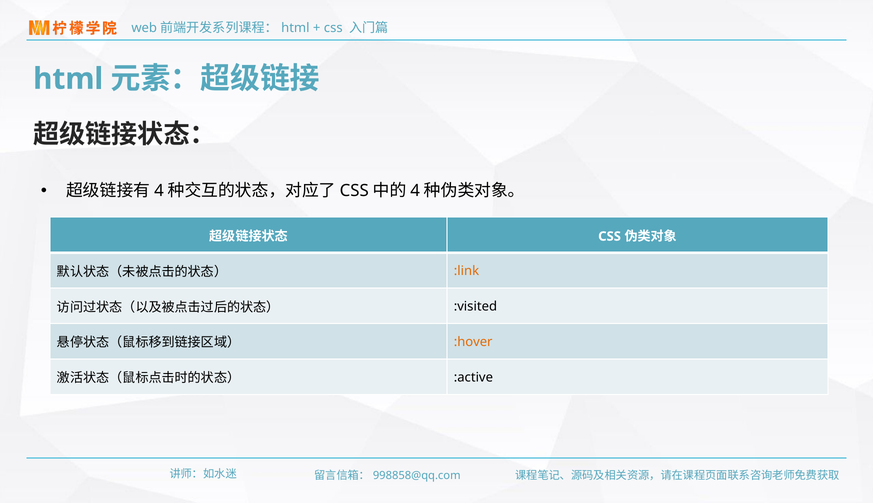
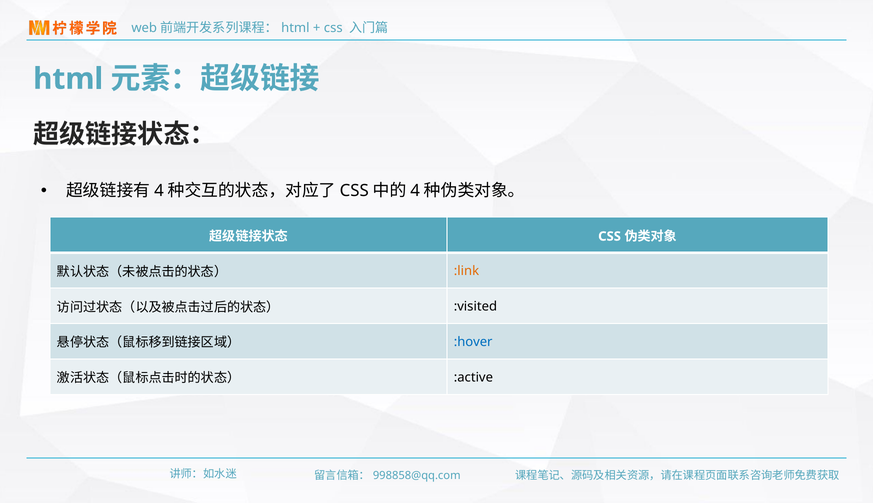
:hover colour: orange -> blue
